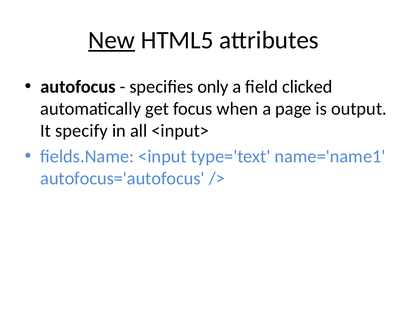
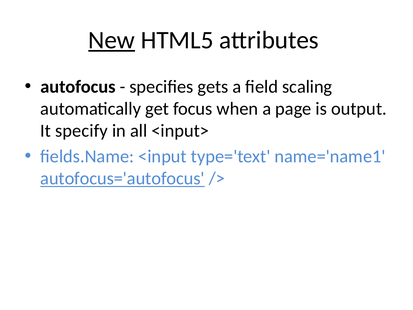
only: only -> gets
clicked: clicked -> scaling
autofocus='autofocus underline: none -> present
